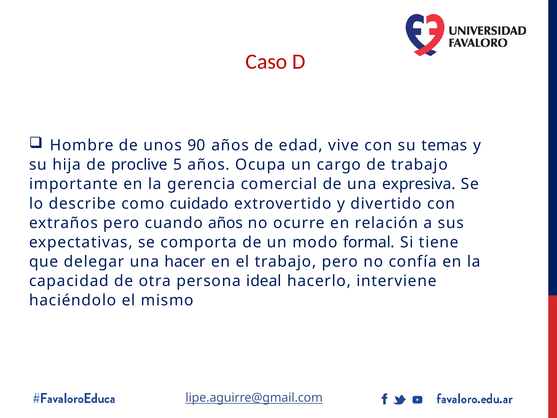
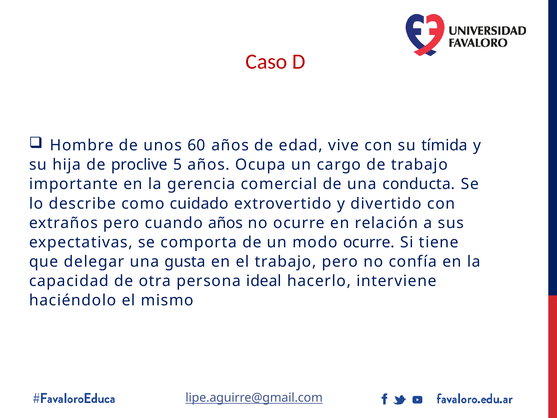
90: 90 -> 60
temas: temas -> tímida
expresiva: expresiva -> conducta
modo formal: formal -> ocurre
hacer: hacer -> gusta
